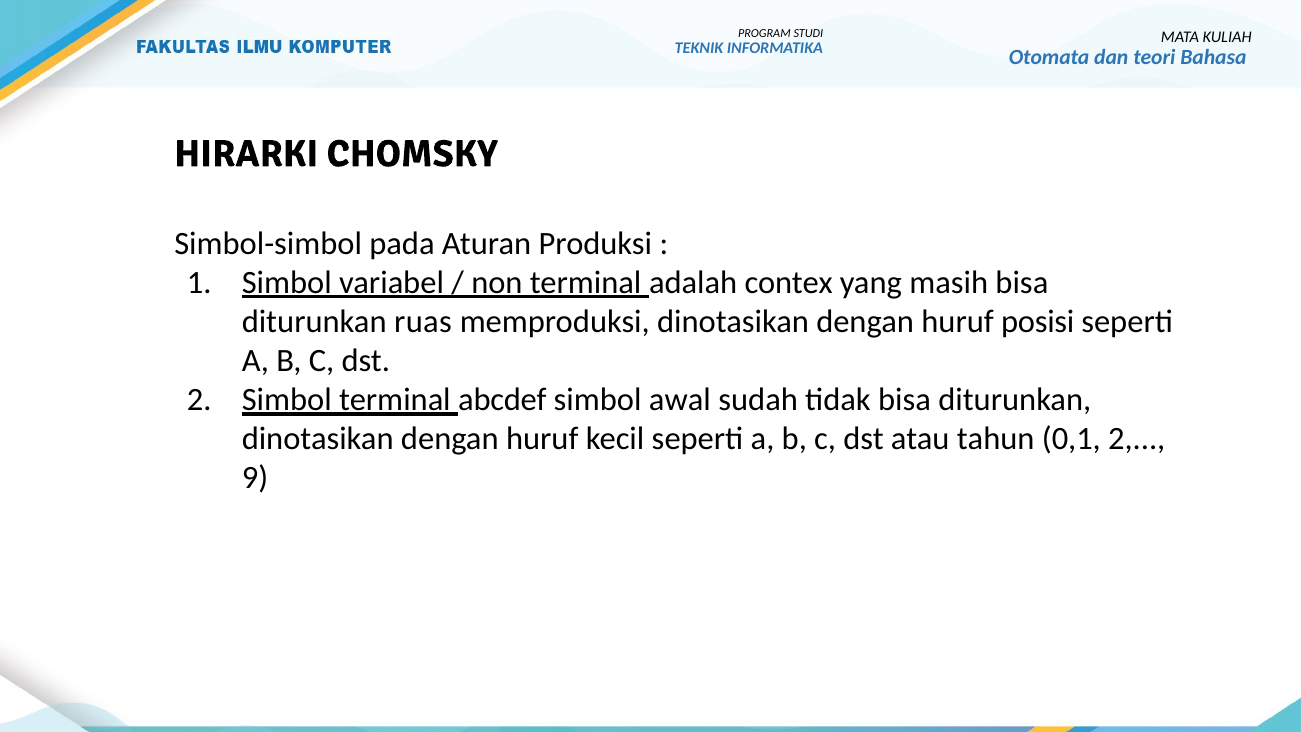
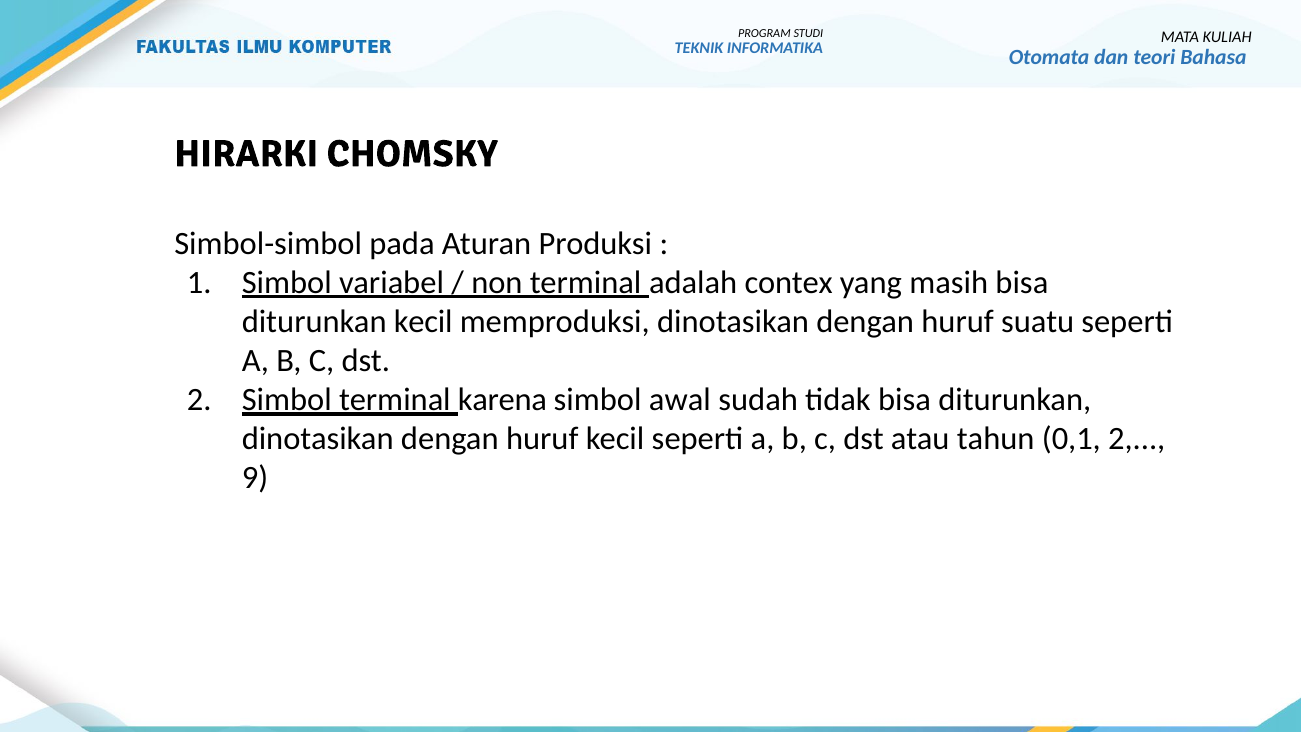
diturunkan ruas: ruas -> kecil
posisi: posisi -> suatu
abcdef: abcdef -> karena
